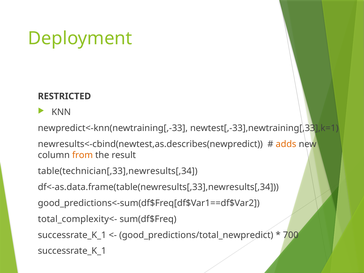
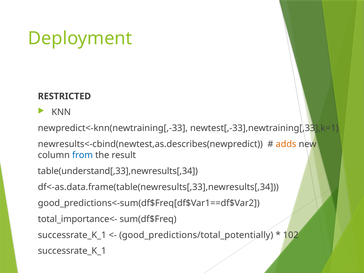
from colour: orange -> blue
table(technician[,33],newresults[,34: table(technician[,33],newresults[,34 -> table(understand[,33],newresults[,34
total_complexity<-: total_complexity<- -> total_importance<-
good_predictions/total_newpredict: good_predictions/total_newpredict -> good_predictions/total_potentially
700: 700 -> 102
